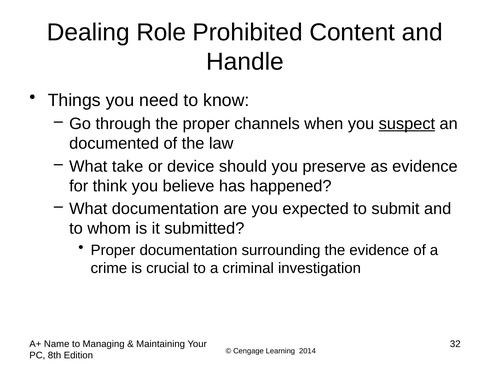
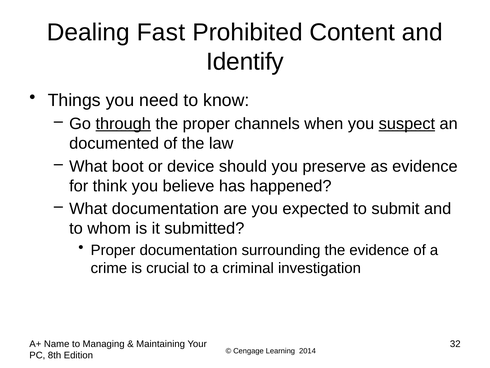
Role: Role -> Fast
Handle: Handle -> Identify
through underline: none -> present
take: take -> boot
